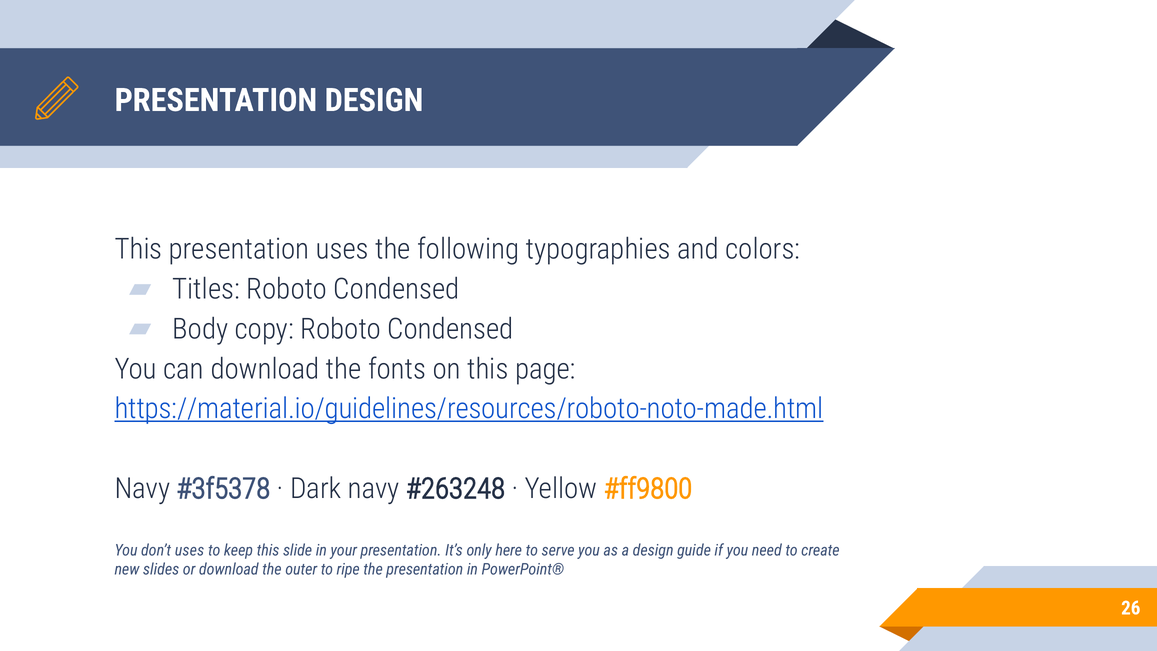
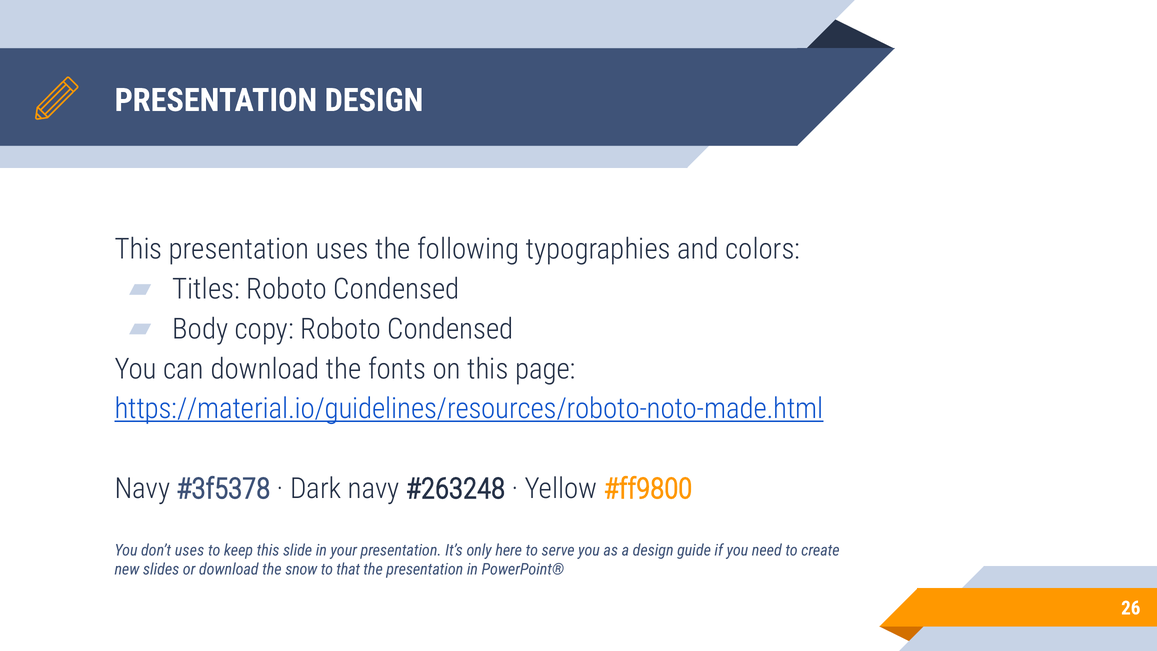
outer: outer -> snow
ripe: ripe -> that
